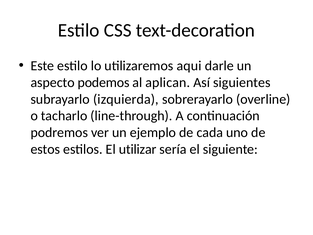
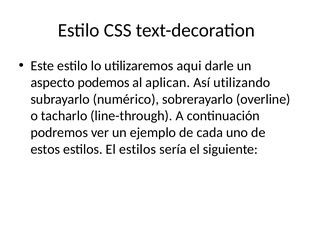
siguientes: siguientes -> utilizando
izquierda: izquierda -> numérico
El utilizar: utilizar -> estilos
